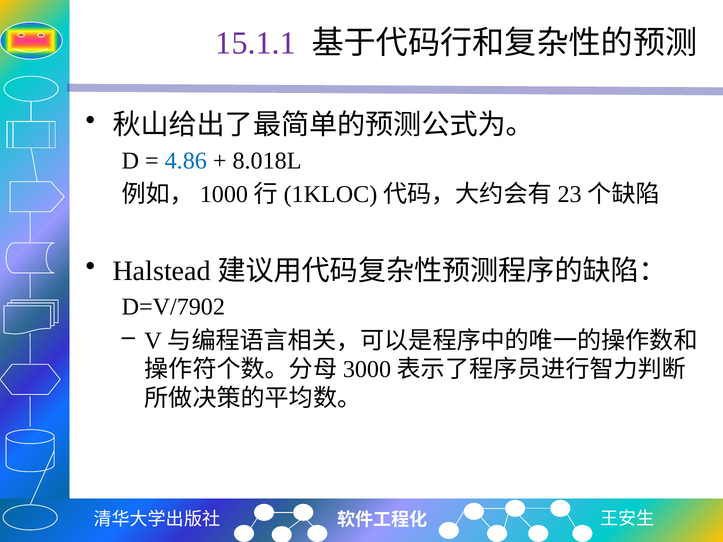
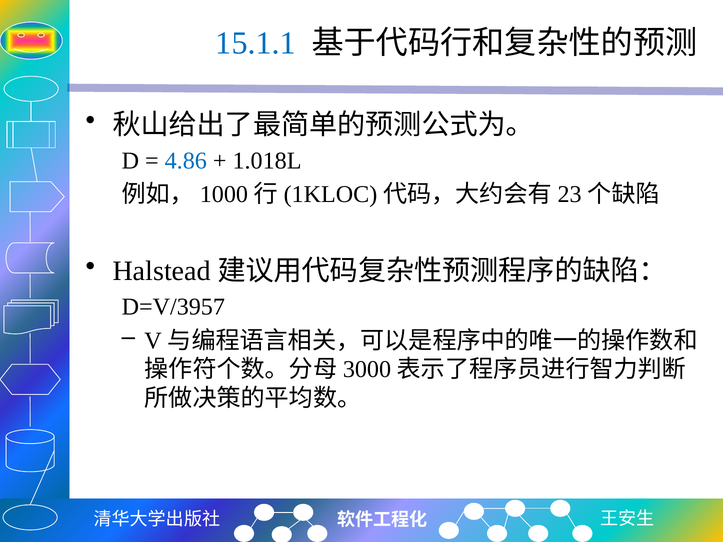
15.1.1 colour: purple -> blue
8.018L: 8.018L -> 1.018L
D=V/7902: D=V/7902 -> D=V/3957
